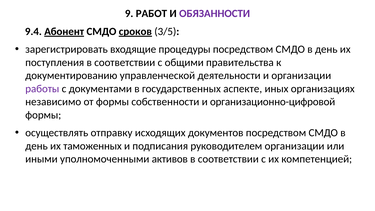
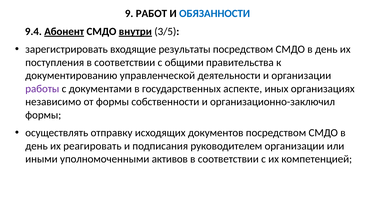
ОБЯЗАННОСТИ colour: purple -> blue
сроков: сроков -> внутри
процедуры: процедуры -> результаты
организационно-цифровой: организационно-цифровой -> организационно-заключил
таможенных: таможенных -> реагировать
